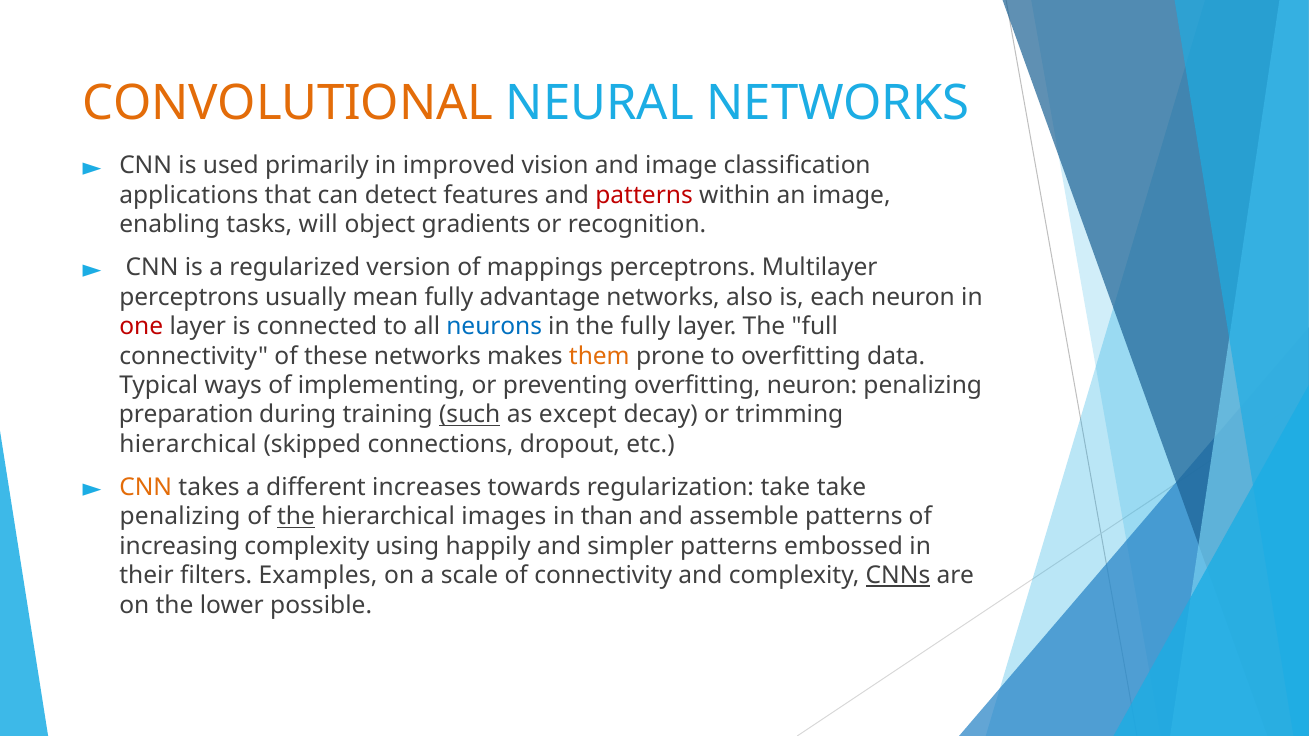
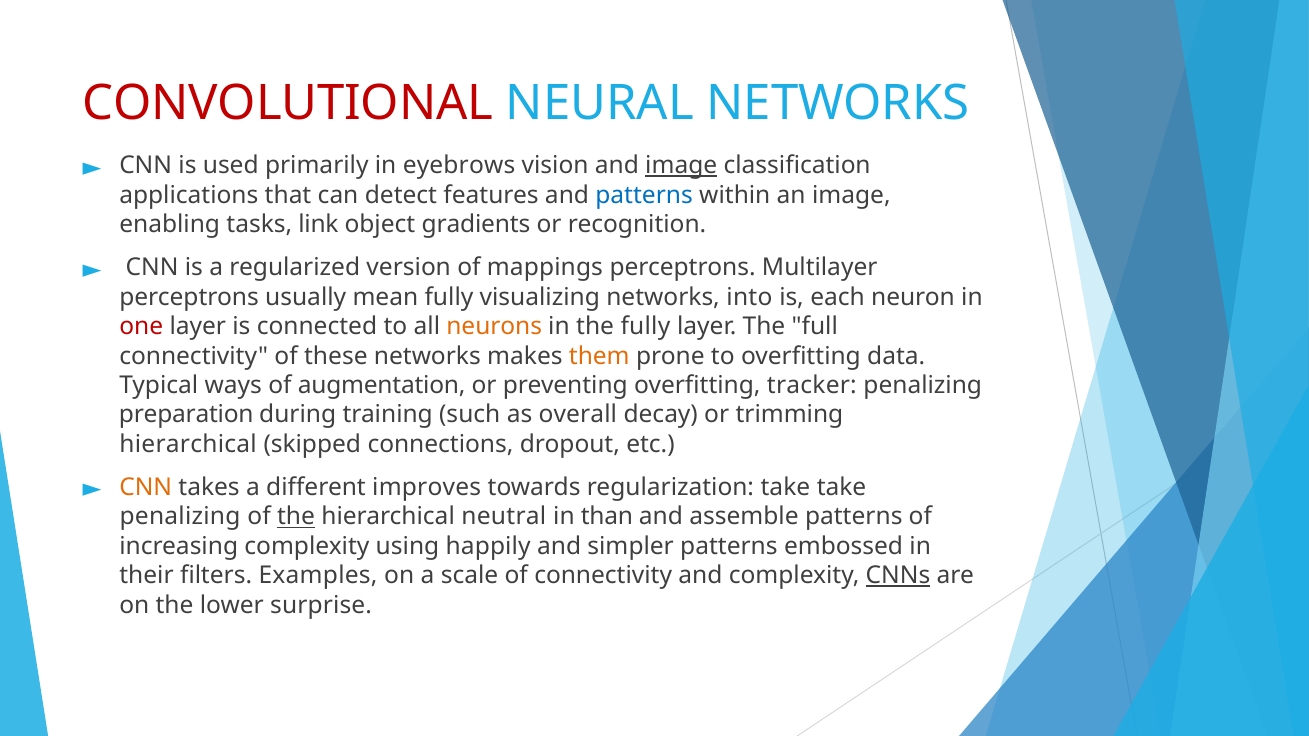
CONVOLUTIONAL colour: orange -> red
improved: improved -> eyebrows
image at (681, 166) underline: none -> present
patterns at (644, 195) colour: red -> blue
will: will -> link
advantage: advantage -> visualizing
also: also -> into
neurons colour: blue -> orange
implementing: implementing -> augmentation
overfitting neuron: neuron -> tracker
such underline: present -> none
except: except -> overall
increases: increases -> improves
images: images -> neutral
possible: possible -> surprise
